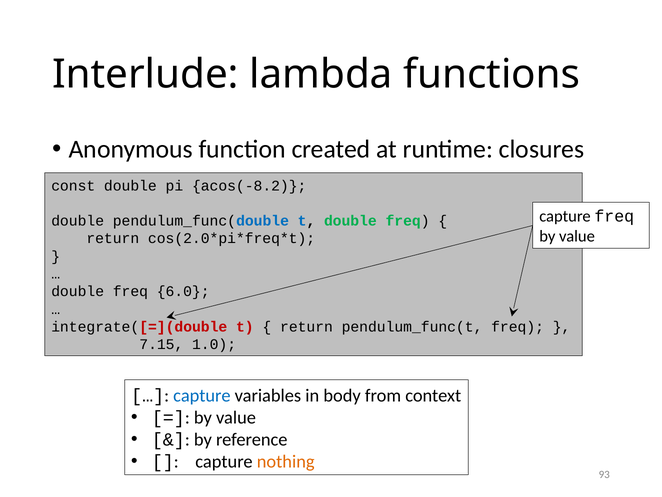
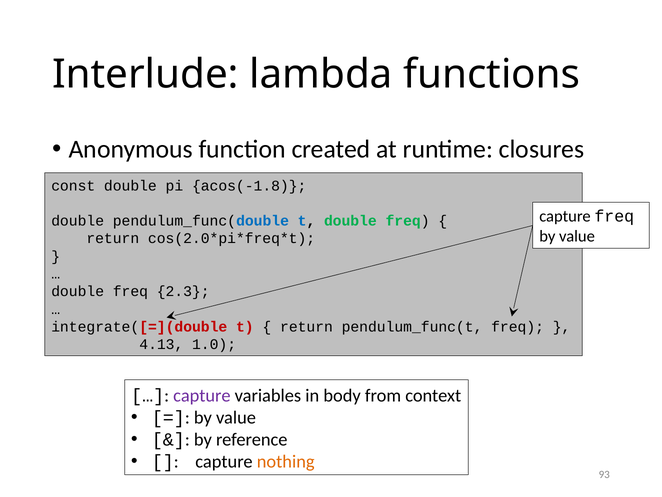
acos(-8.2: acos(-8.2 -> acos(-1.8
6.0: 6.0 -> 2.3
7.15: 7.15 -> 4.13
capture at (202, 395) colour: blue -> purple
